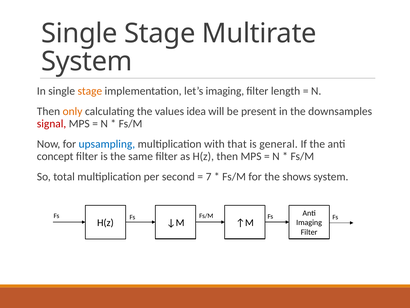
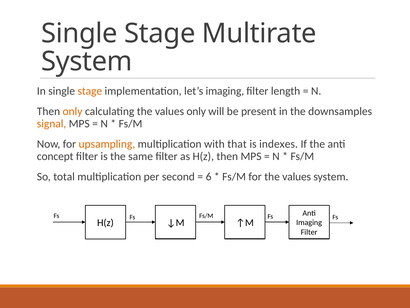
values idea: idea -> only
signal colour: red -> orange
upsampling colour: blue -> orange
general: general -> indexes
7: 7 -> 6
for the shows: shows -> values
